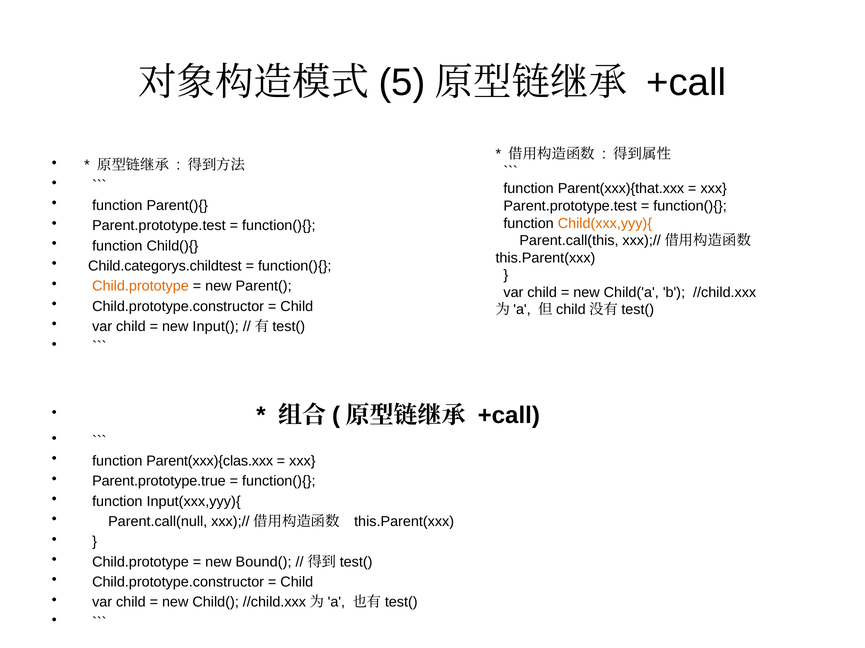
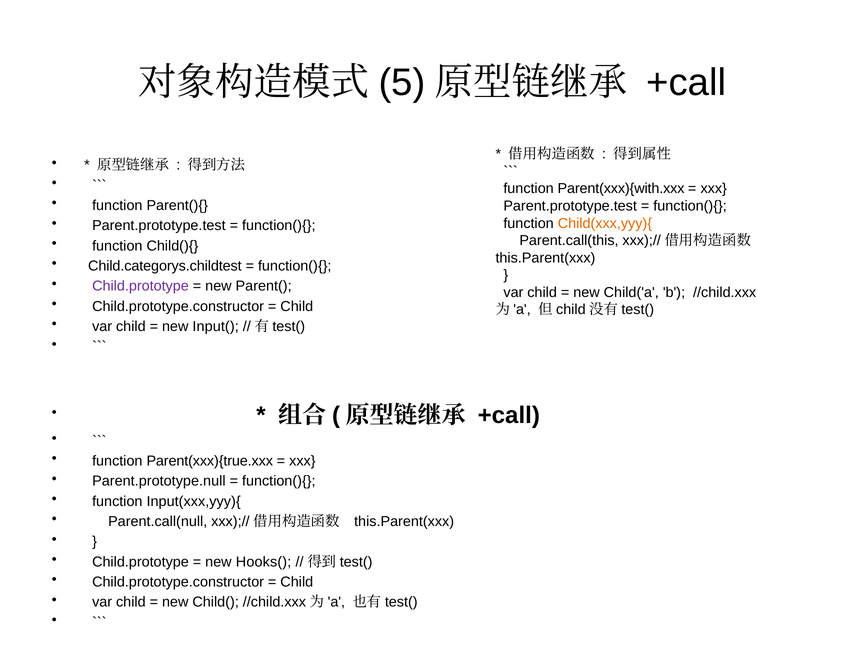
Parent(xxx){that.xxx: Parent(xxx){that.xxx -> Parent(xxx){with.xxx
Child.prototype at (140, 286) colour: orange -> purple
Parent(xxx){clas.xxx: Parent(xxx){clas.xxx -> Parent(xxx){true.xxx
Parent.prototype.true: Parent.prototype.true -> Parent.prototype.null
Bound(: Bound( -> Hooks(
